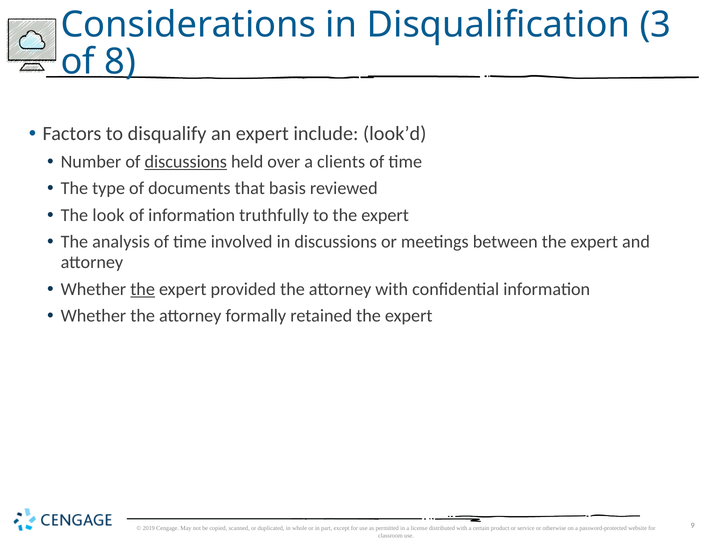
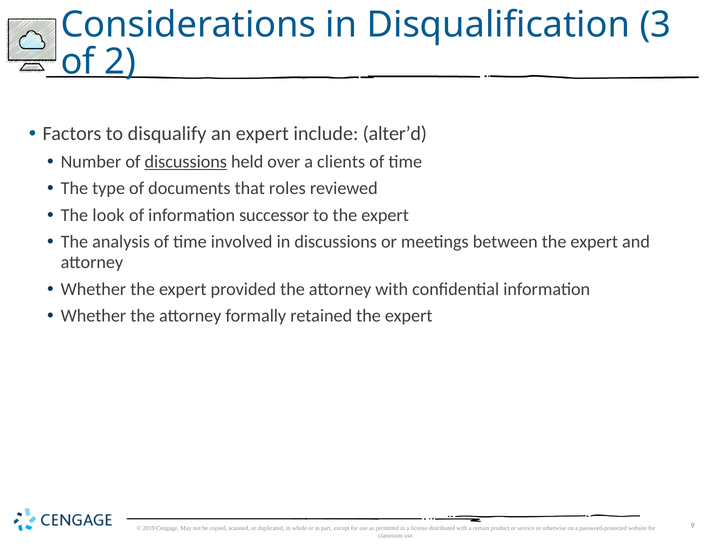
8: 8 -> 2
look’d: look’d -> alter’d
basis: basis -> roles
truthfully: truthfully -> successor
the at (143, 289) underline: present -> none
